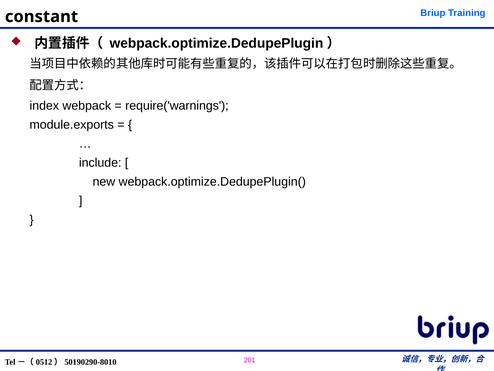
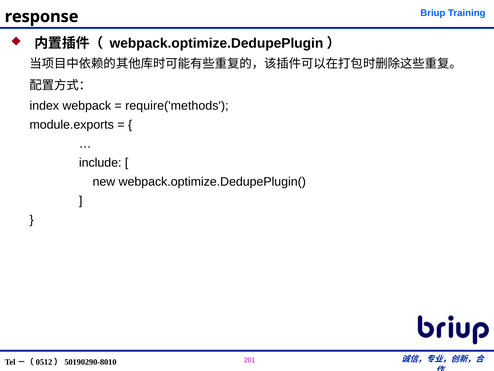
constant: constant -> response
require('warnings: require('warnings -> require('methods
